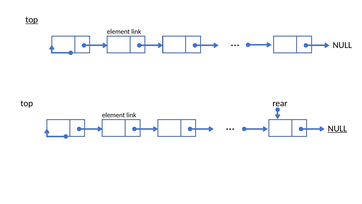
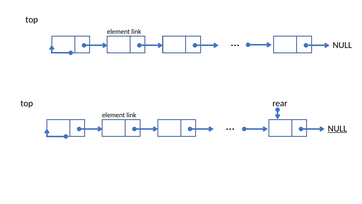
top at (32, 20) underline: present -> none
